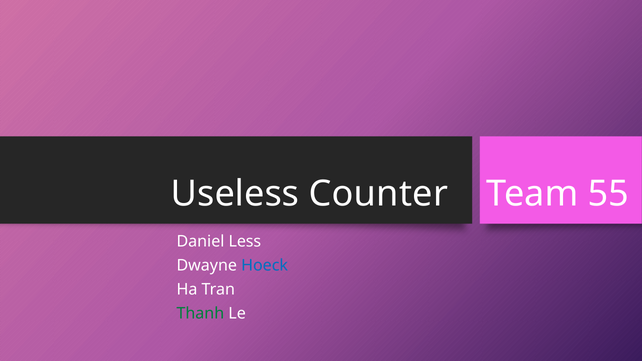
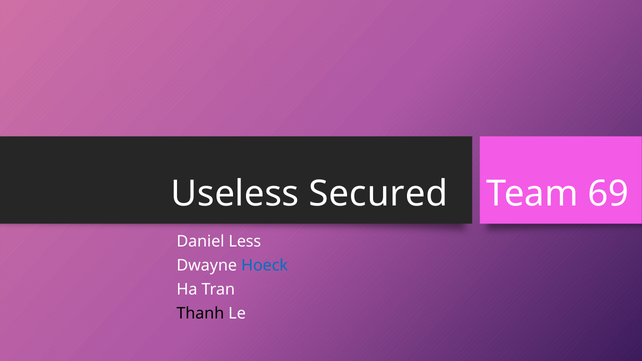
Counter: Counter -> Secured
55: 55 -> 69
Thanh colour: green -> black
